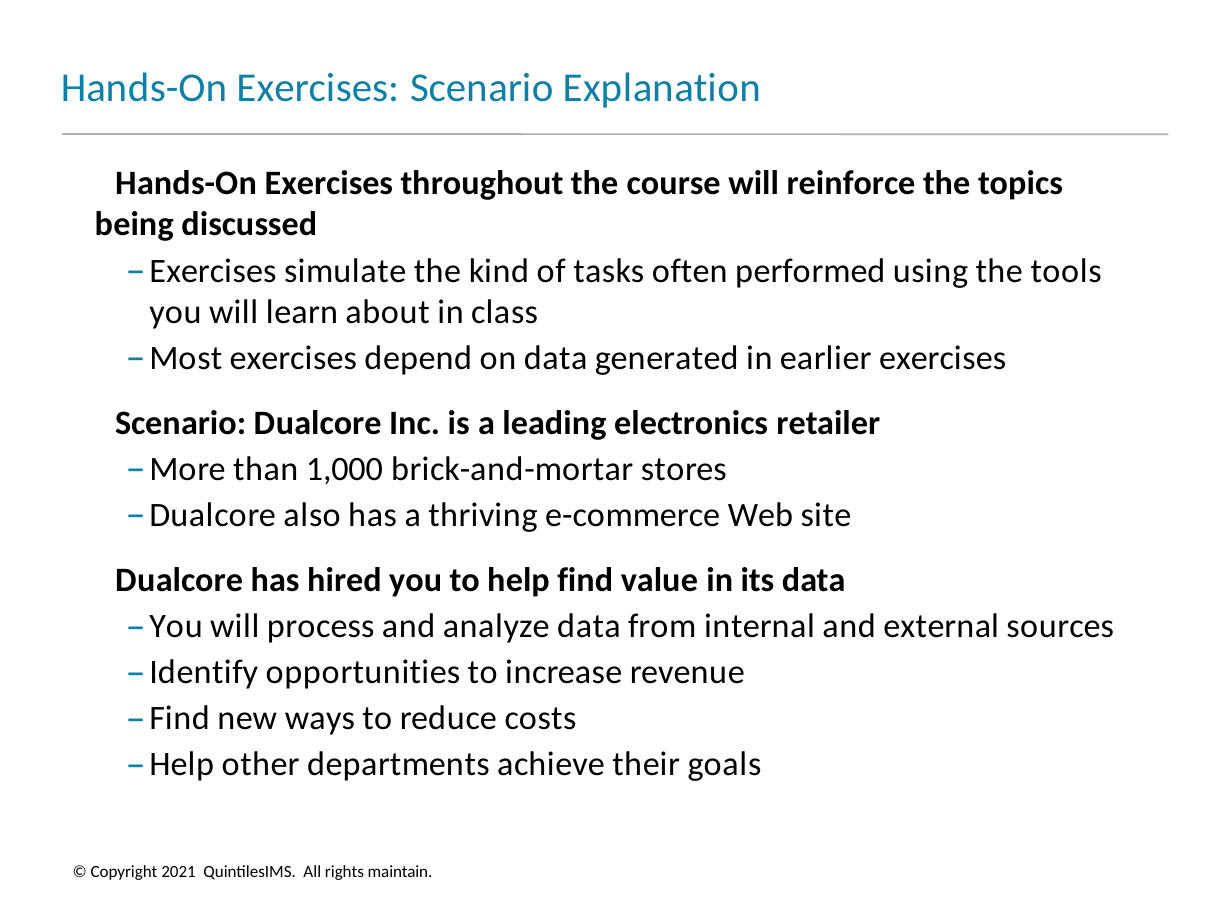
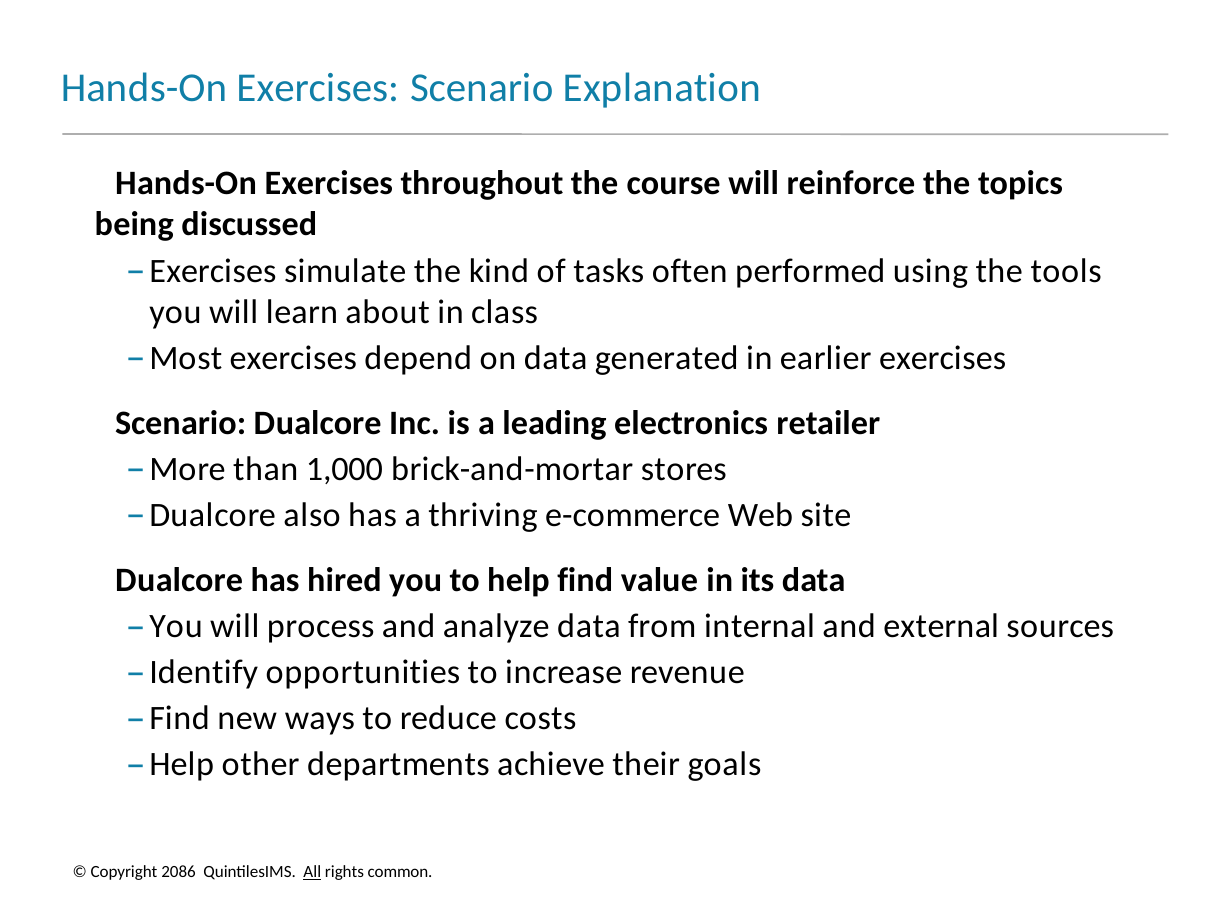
2021: 2021 -> 2086
All underline: none -> present
maintain: maintain -> common
